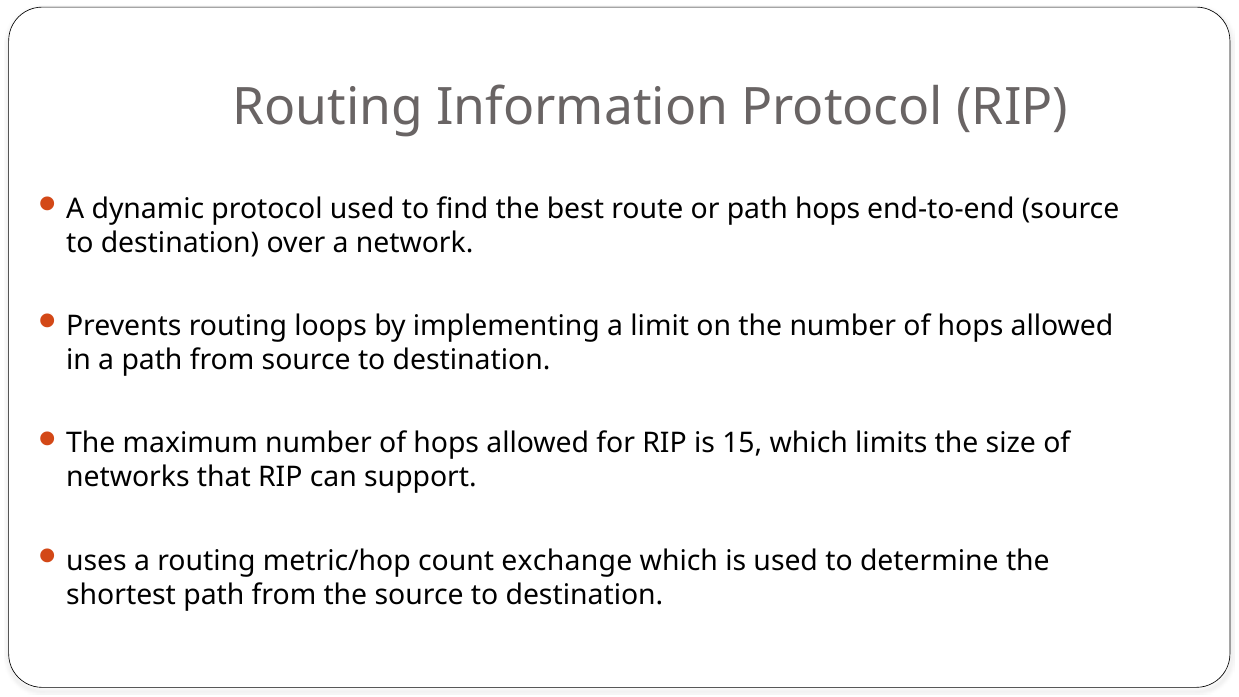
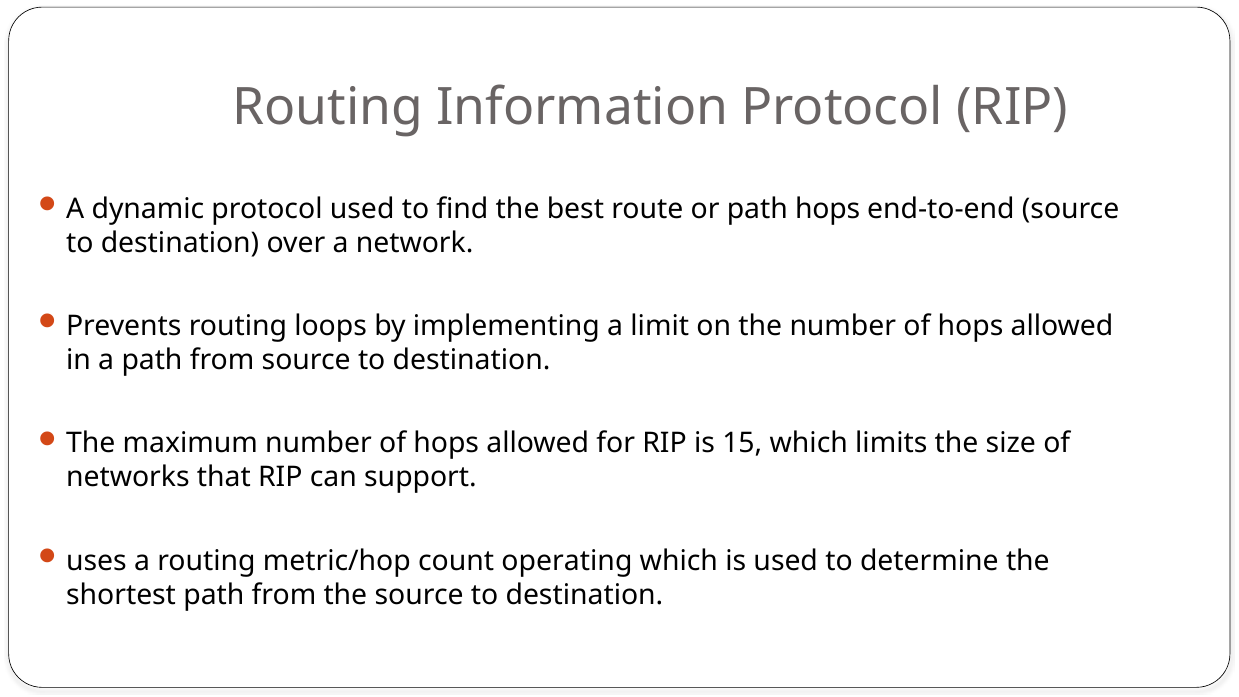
exchange: exchange -> operating
